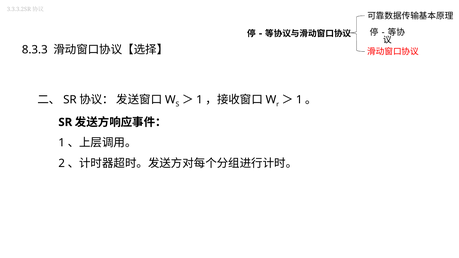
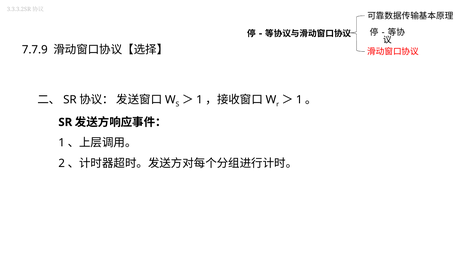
8.3.3: 8.3.3 -> 7.7.9
